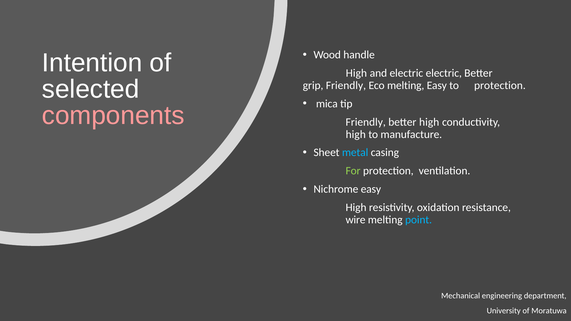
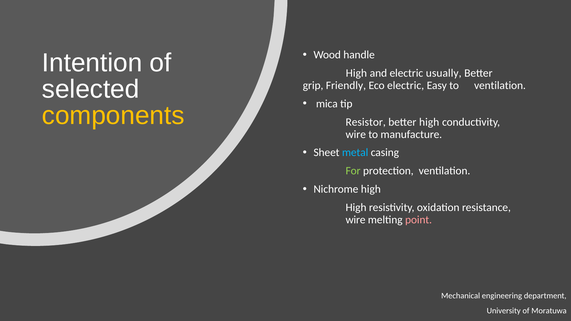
electric electric: electric -> usually
Eco melting: melting -> electric
to protection: protection -> ventilation
components colour: pink -> yellow
Friendly at (366, 122): Friendly -> Resistor
high at (356, 134): high -> wire
Nichrome easy: easy -> high
point colour: light blue -> pink
